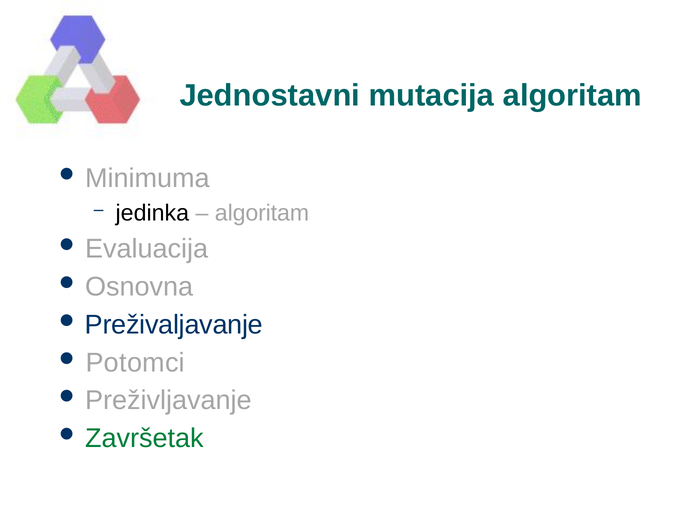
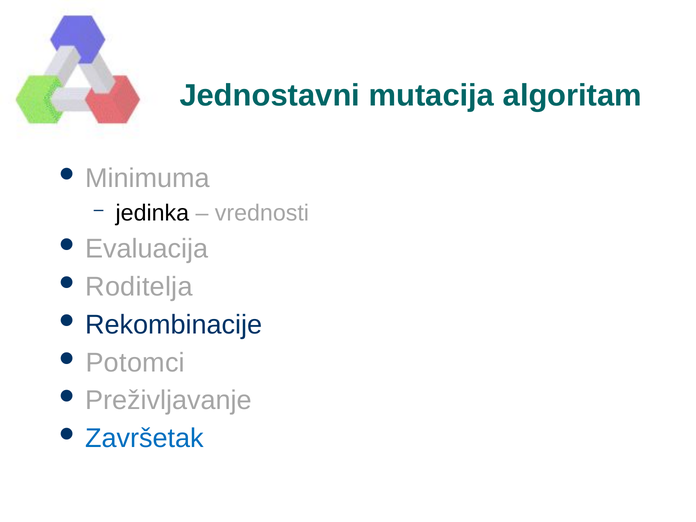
algoritam at (262, 213): algoritam -> vrednosti
Osnovna: Osnovna -> Roditelja
Preživaljavanje: Preživaljavanje -> Rekombinacije
Završetak colour: green -> blue
